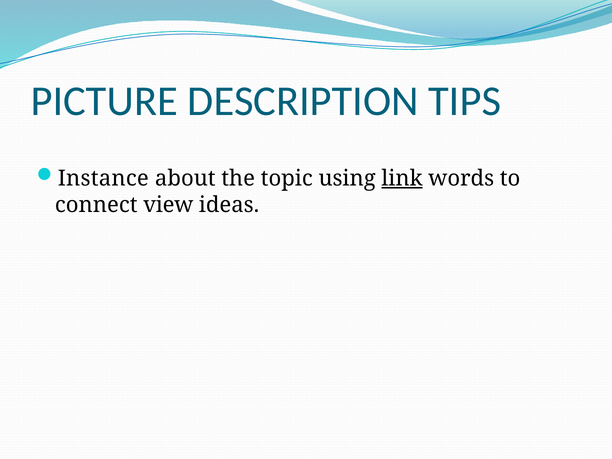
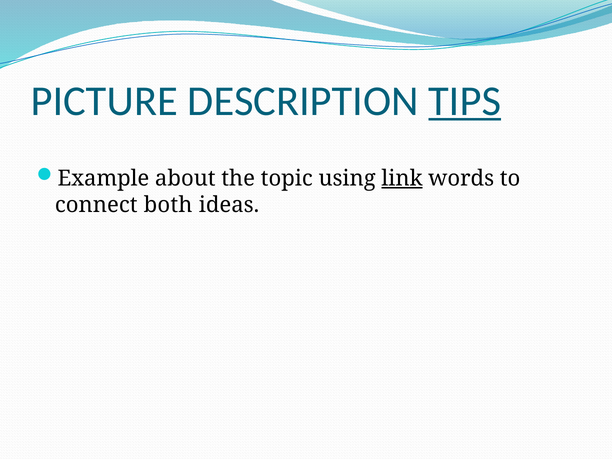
TIPS underline: none -> present
Instance: Instance -> Example
view: view -> both
